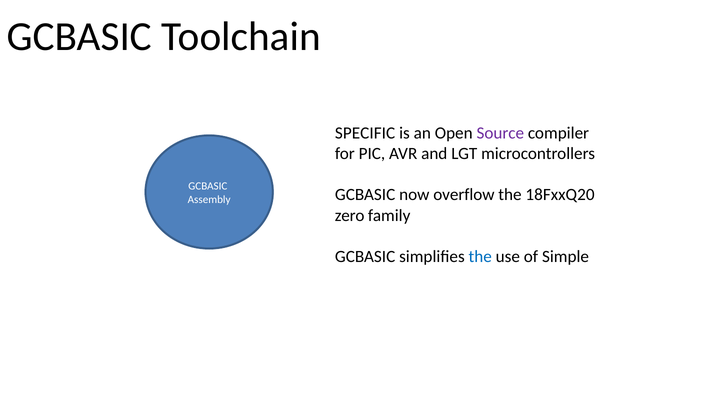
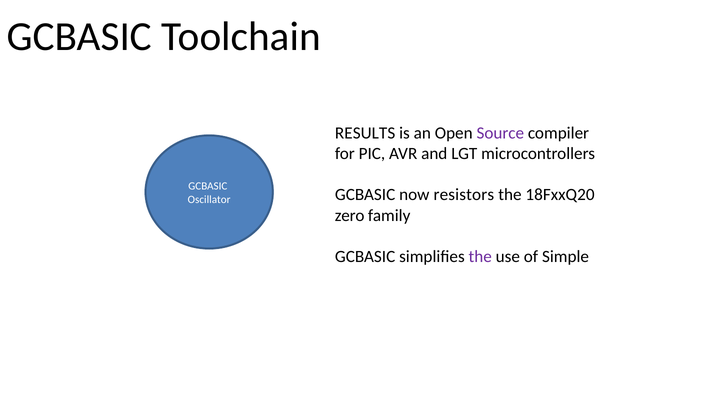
SPECIFIC: SPECIFIC -> RESULTS
overflow: overflow -> resistors
Assembly: Assembly -> Oscillator
the at (480, 256) colour: blue -> purple
